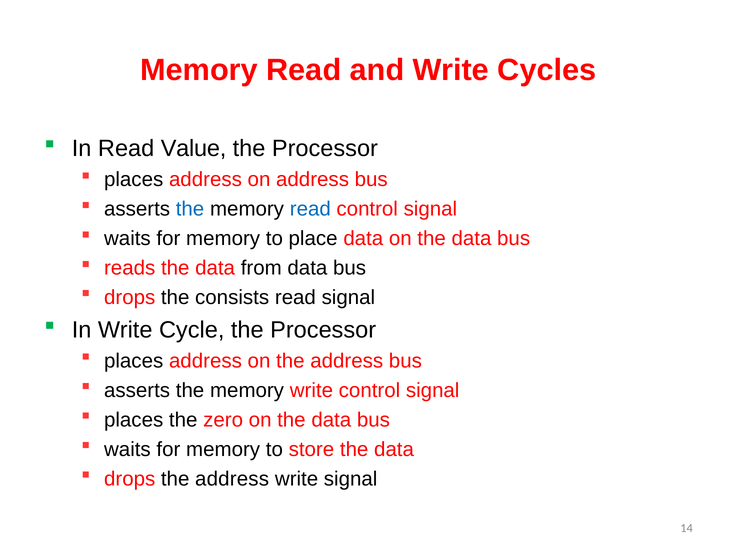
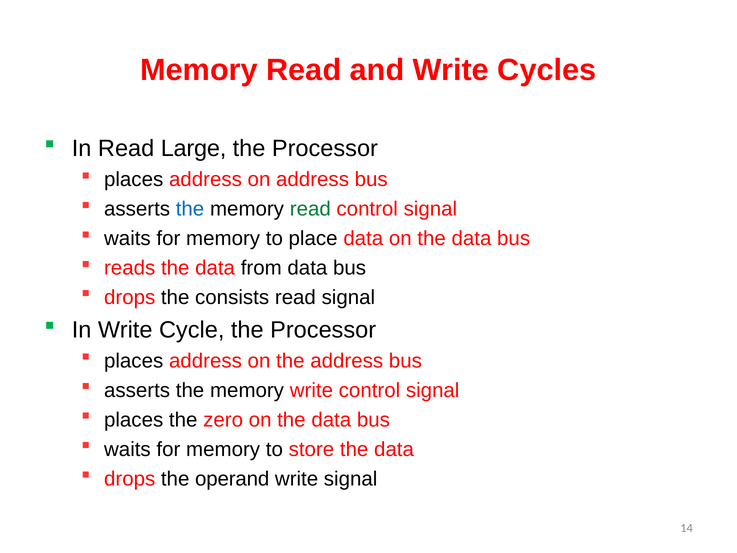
Value: Value -> Large
read at (310, 209) colour: blue -> green
drops the address: address -> operand
